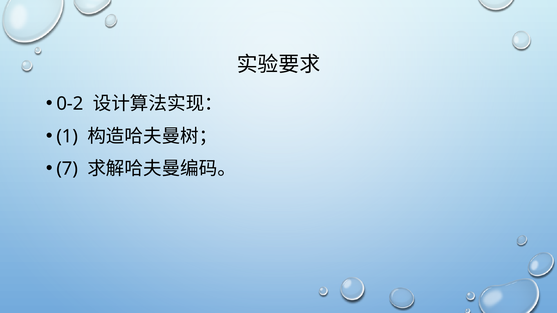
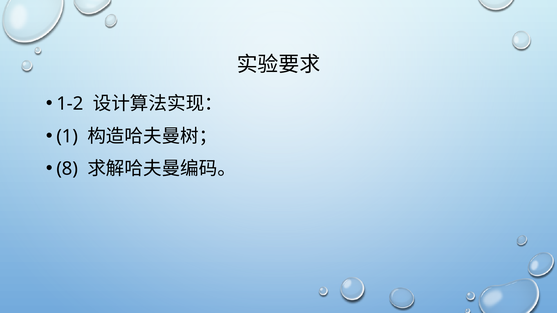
0-2: 0-2 -> 1-2
7: 7 -> 8
